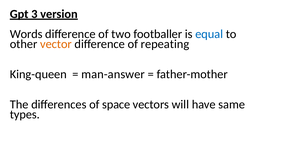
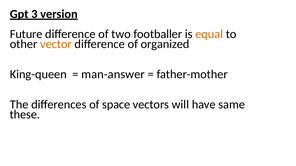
Words: Words -> Future
equal colour: blue -> orange
repeating: repeating -> organized
types: types -> these
